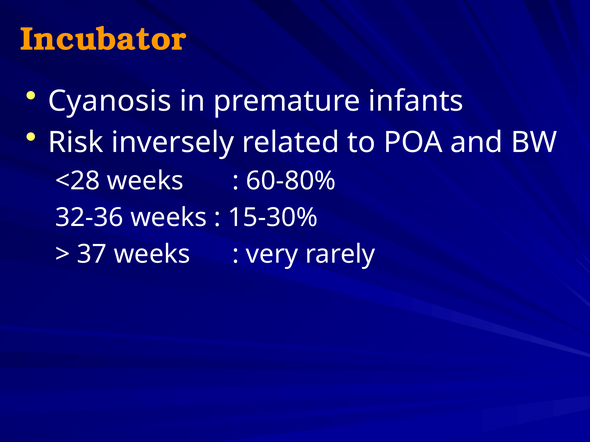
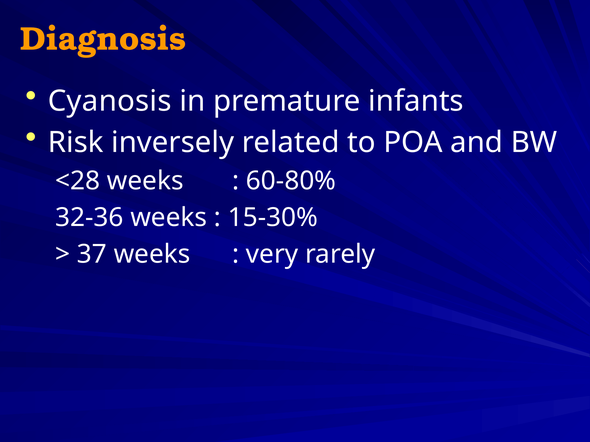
Incubator: Incubator -> Diagnosis
